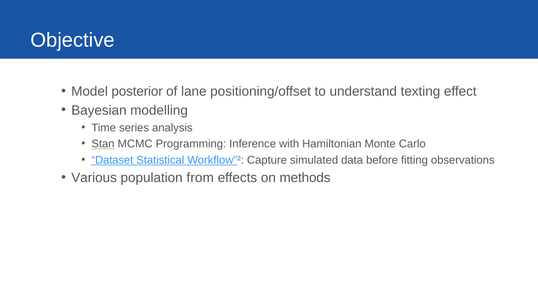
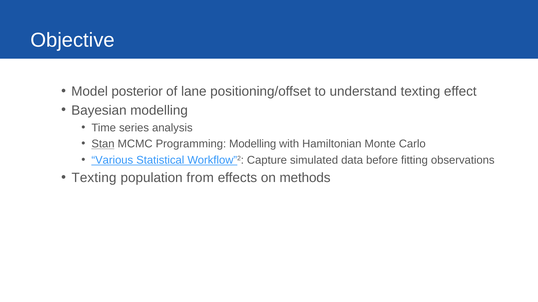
Programming Inference: Inference -> Modelling
Dataset: Dataset -> Various
Various at (94, 178): Various -> Texting
